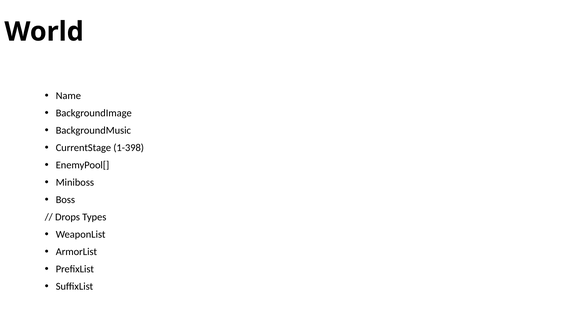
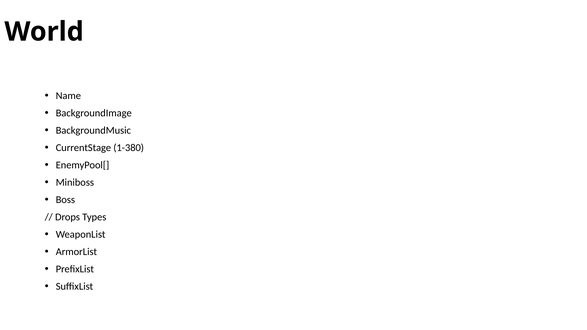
1-398: 1-398 -> 1-380
